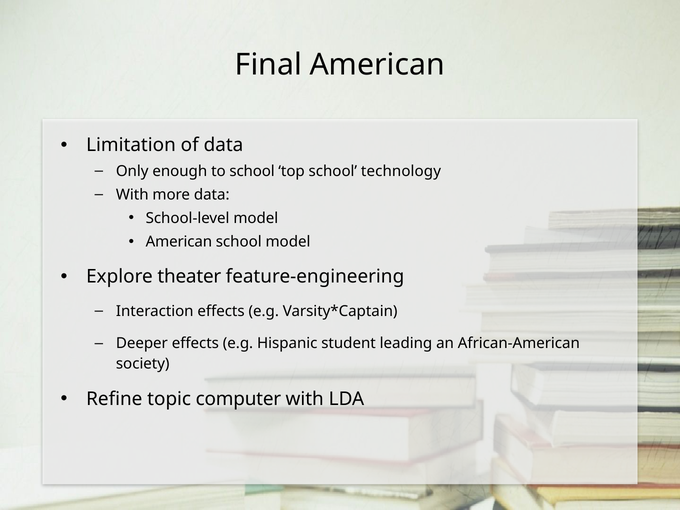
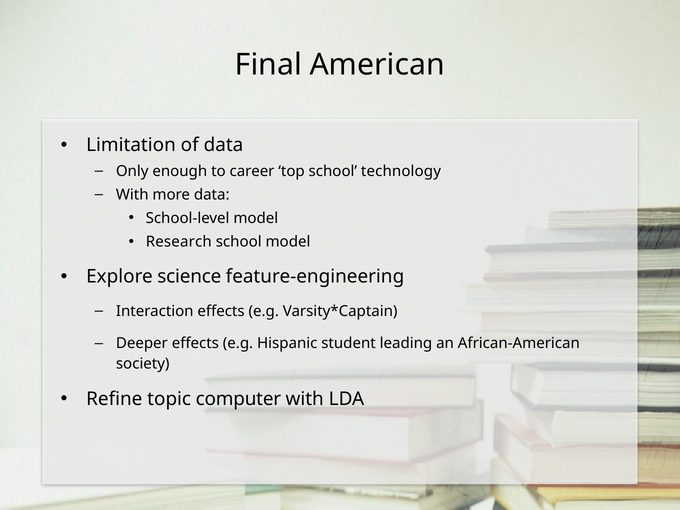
to school: school -> career
American at (179, 242): American -> Research
theater: theater -> science
